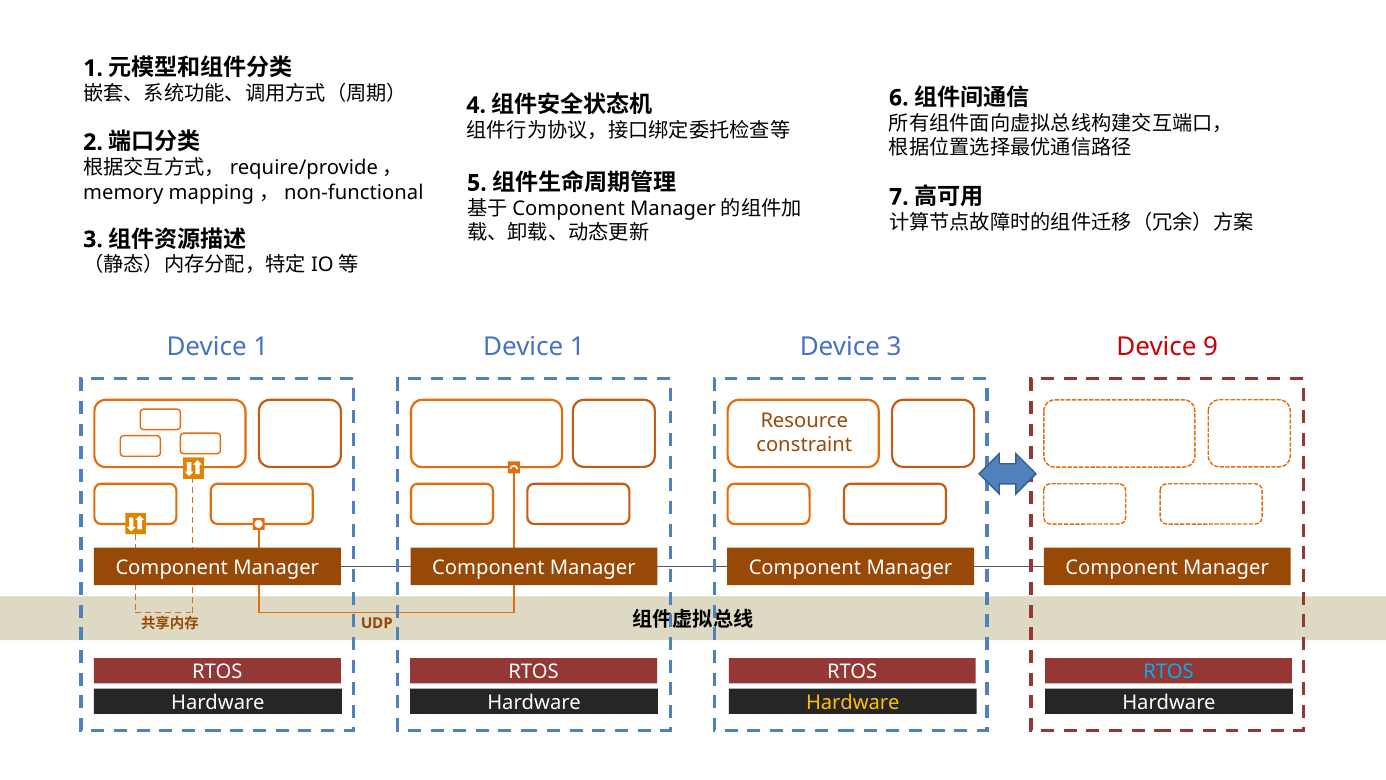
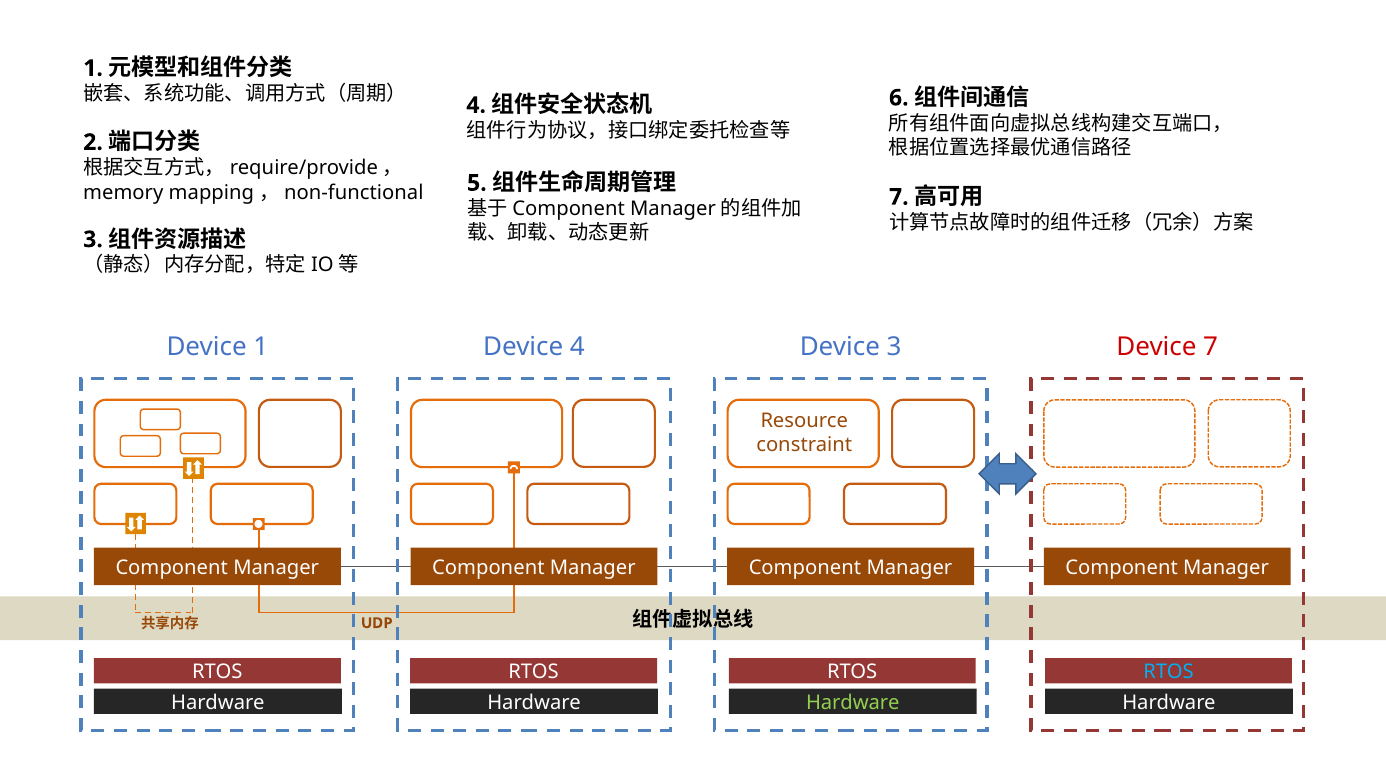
1 Device 1: 1 -> 4
Device 9: 9 -> 7
Hardware at (853, 702) colour: yellow -> light green
